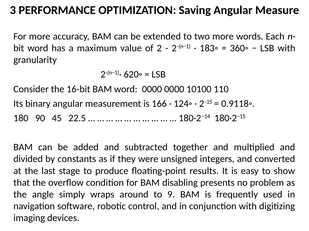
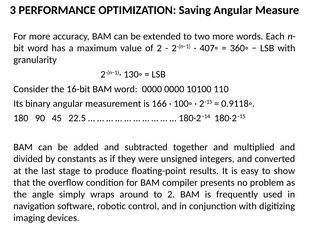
183◦: 183◦ -> 407◦
620◦: 620◦ -> 130◦
124◦: 124◦ -> 100◦
disabling: disabling -> compiler
to 9: 9 -> 2
